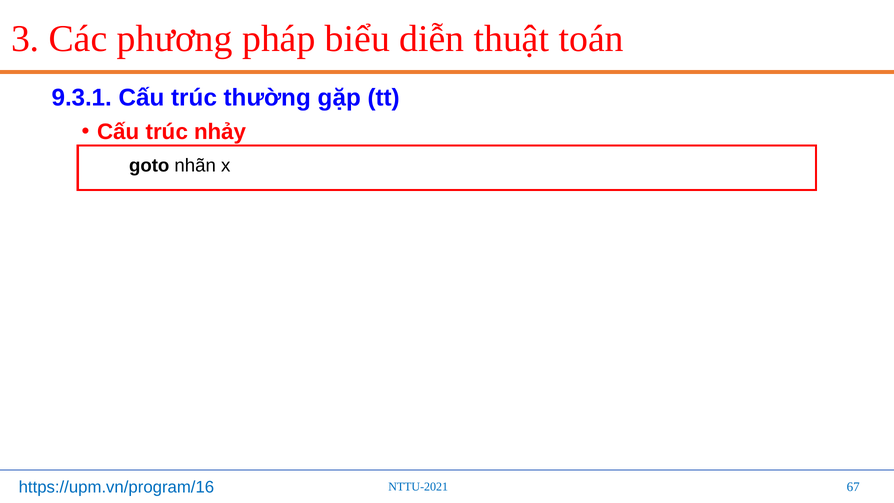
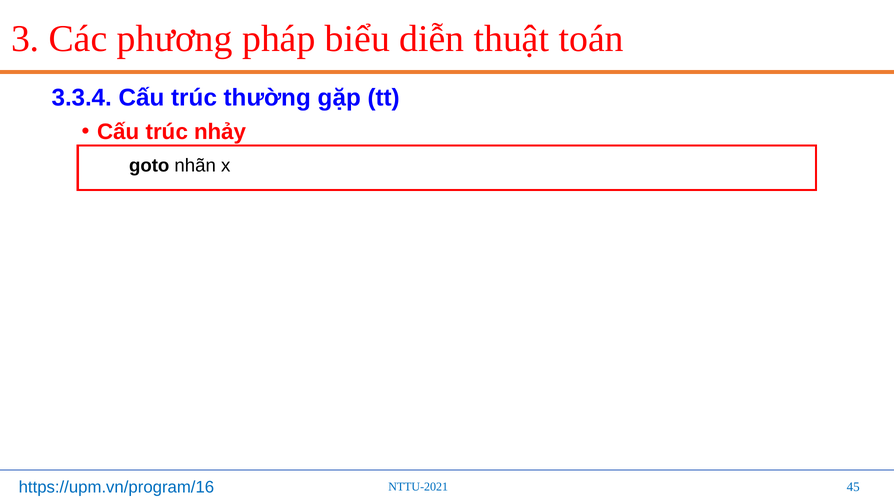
9.3.1: 9.3.1 -> 3.3.4
67: 67 -> 45
